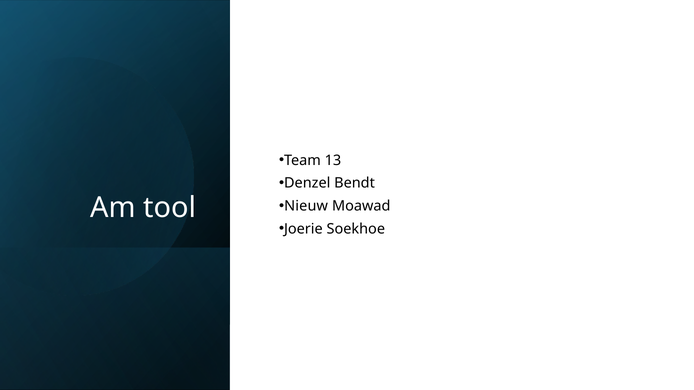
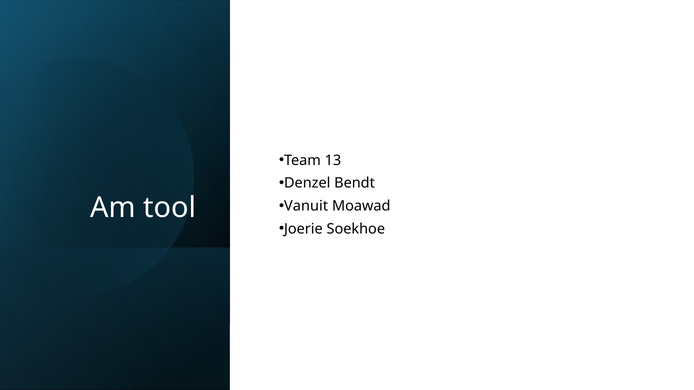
Nieuw: Nieuw -> Vanuit
